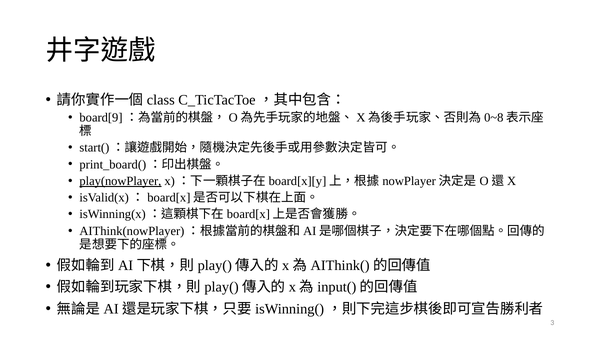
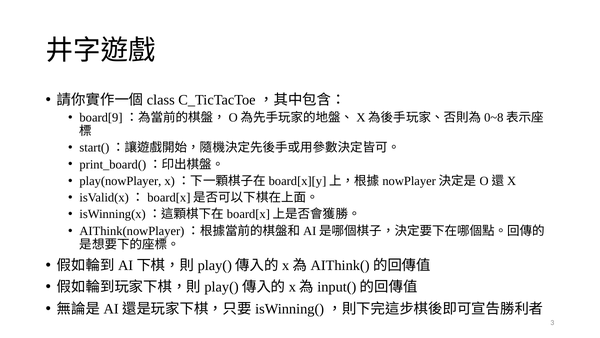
play(nowPlayer underline: present -> none
